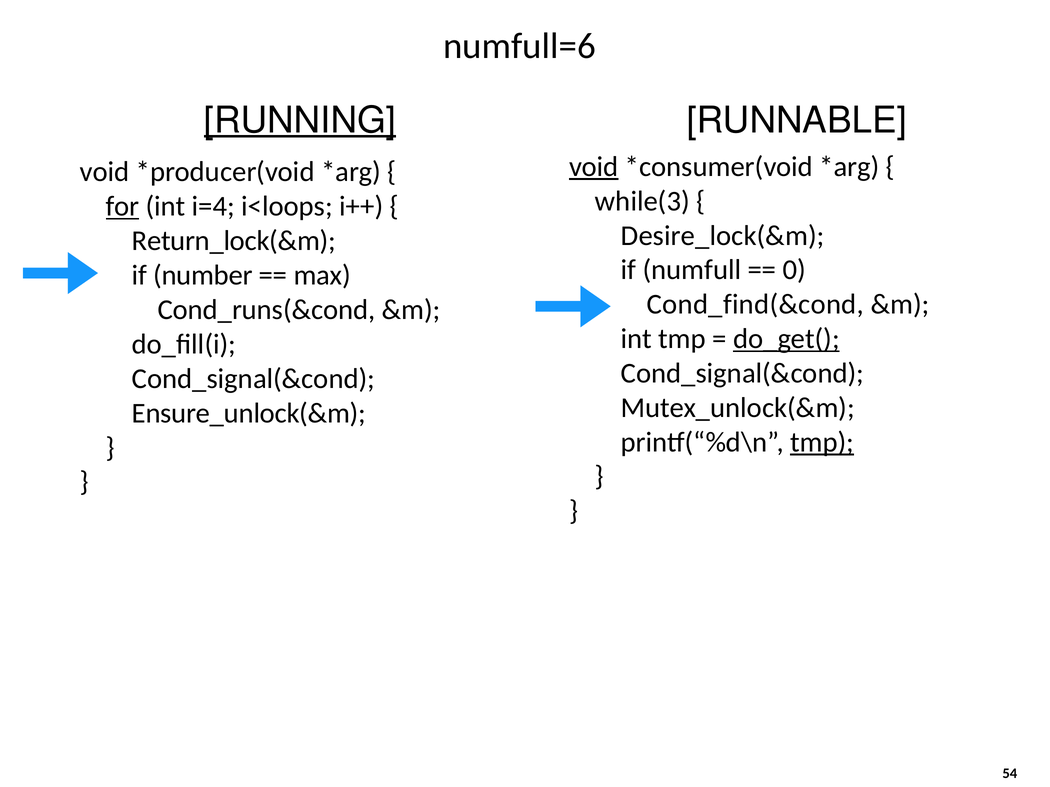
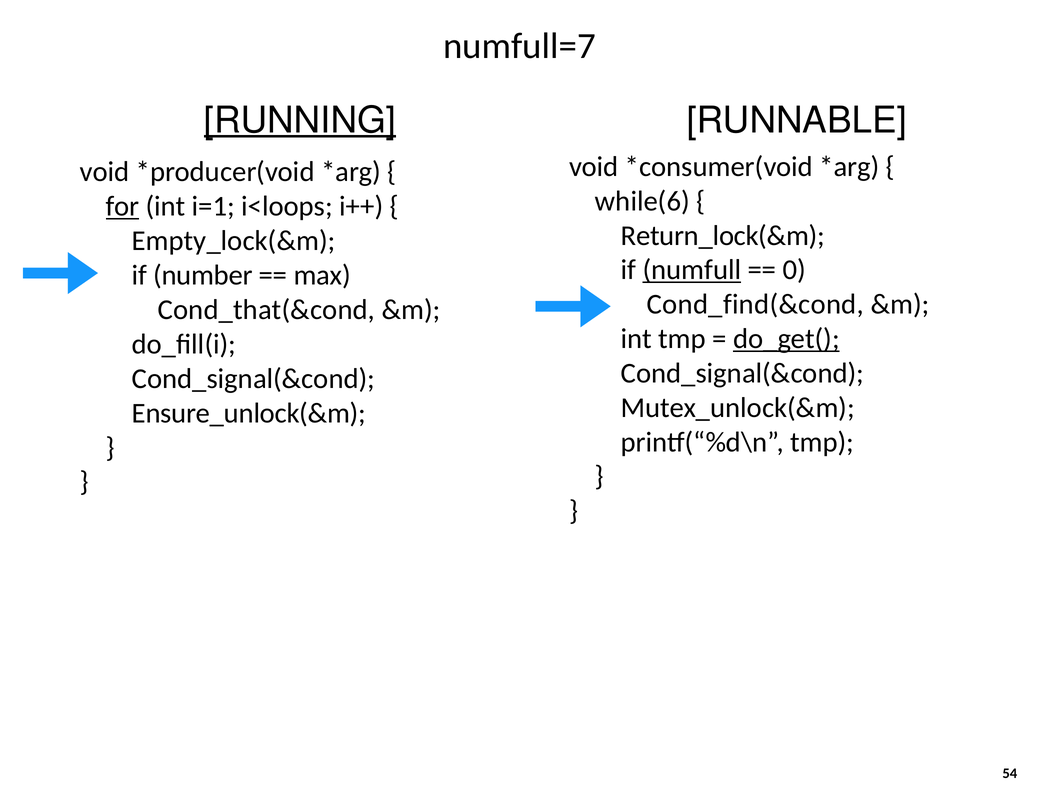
numfull=6: numfull=6 -> numfull=7
void at (594, 167) underline: present -> none
while(3: while(3 -> while(6
i=4: i=4 -> i=1
Desire_lock(&m: Desire_lock(&m -> Return_lock(&m
Return_lock(&m: Return_lock(&m -> Empty_lock(&m
numfull underline: none -> present
Cond_runs(&cond: Cond_runs(&cond -> Cond_that(&cond
tmp at (822, 442) underline: present -> none
